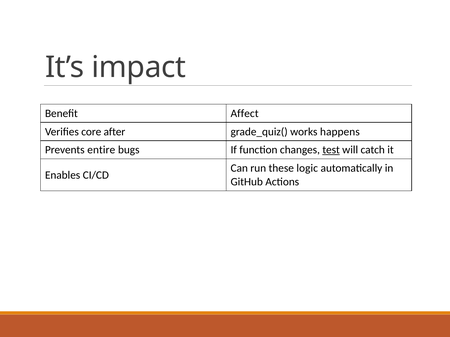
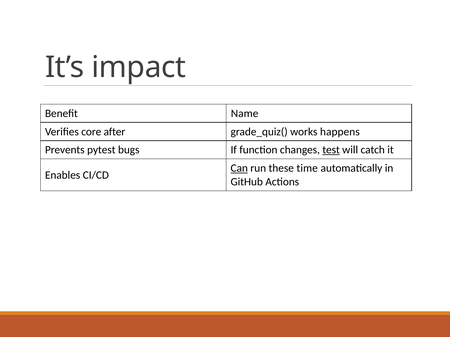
Affect: Affect -> Name
entire: entire -> pytest
Can underline: none -> present
logic: logic -> time
